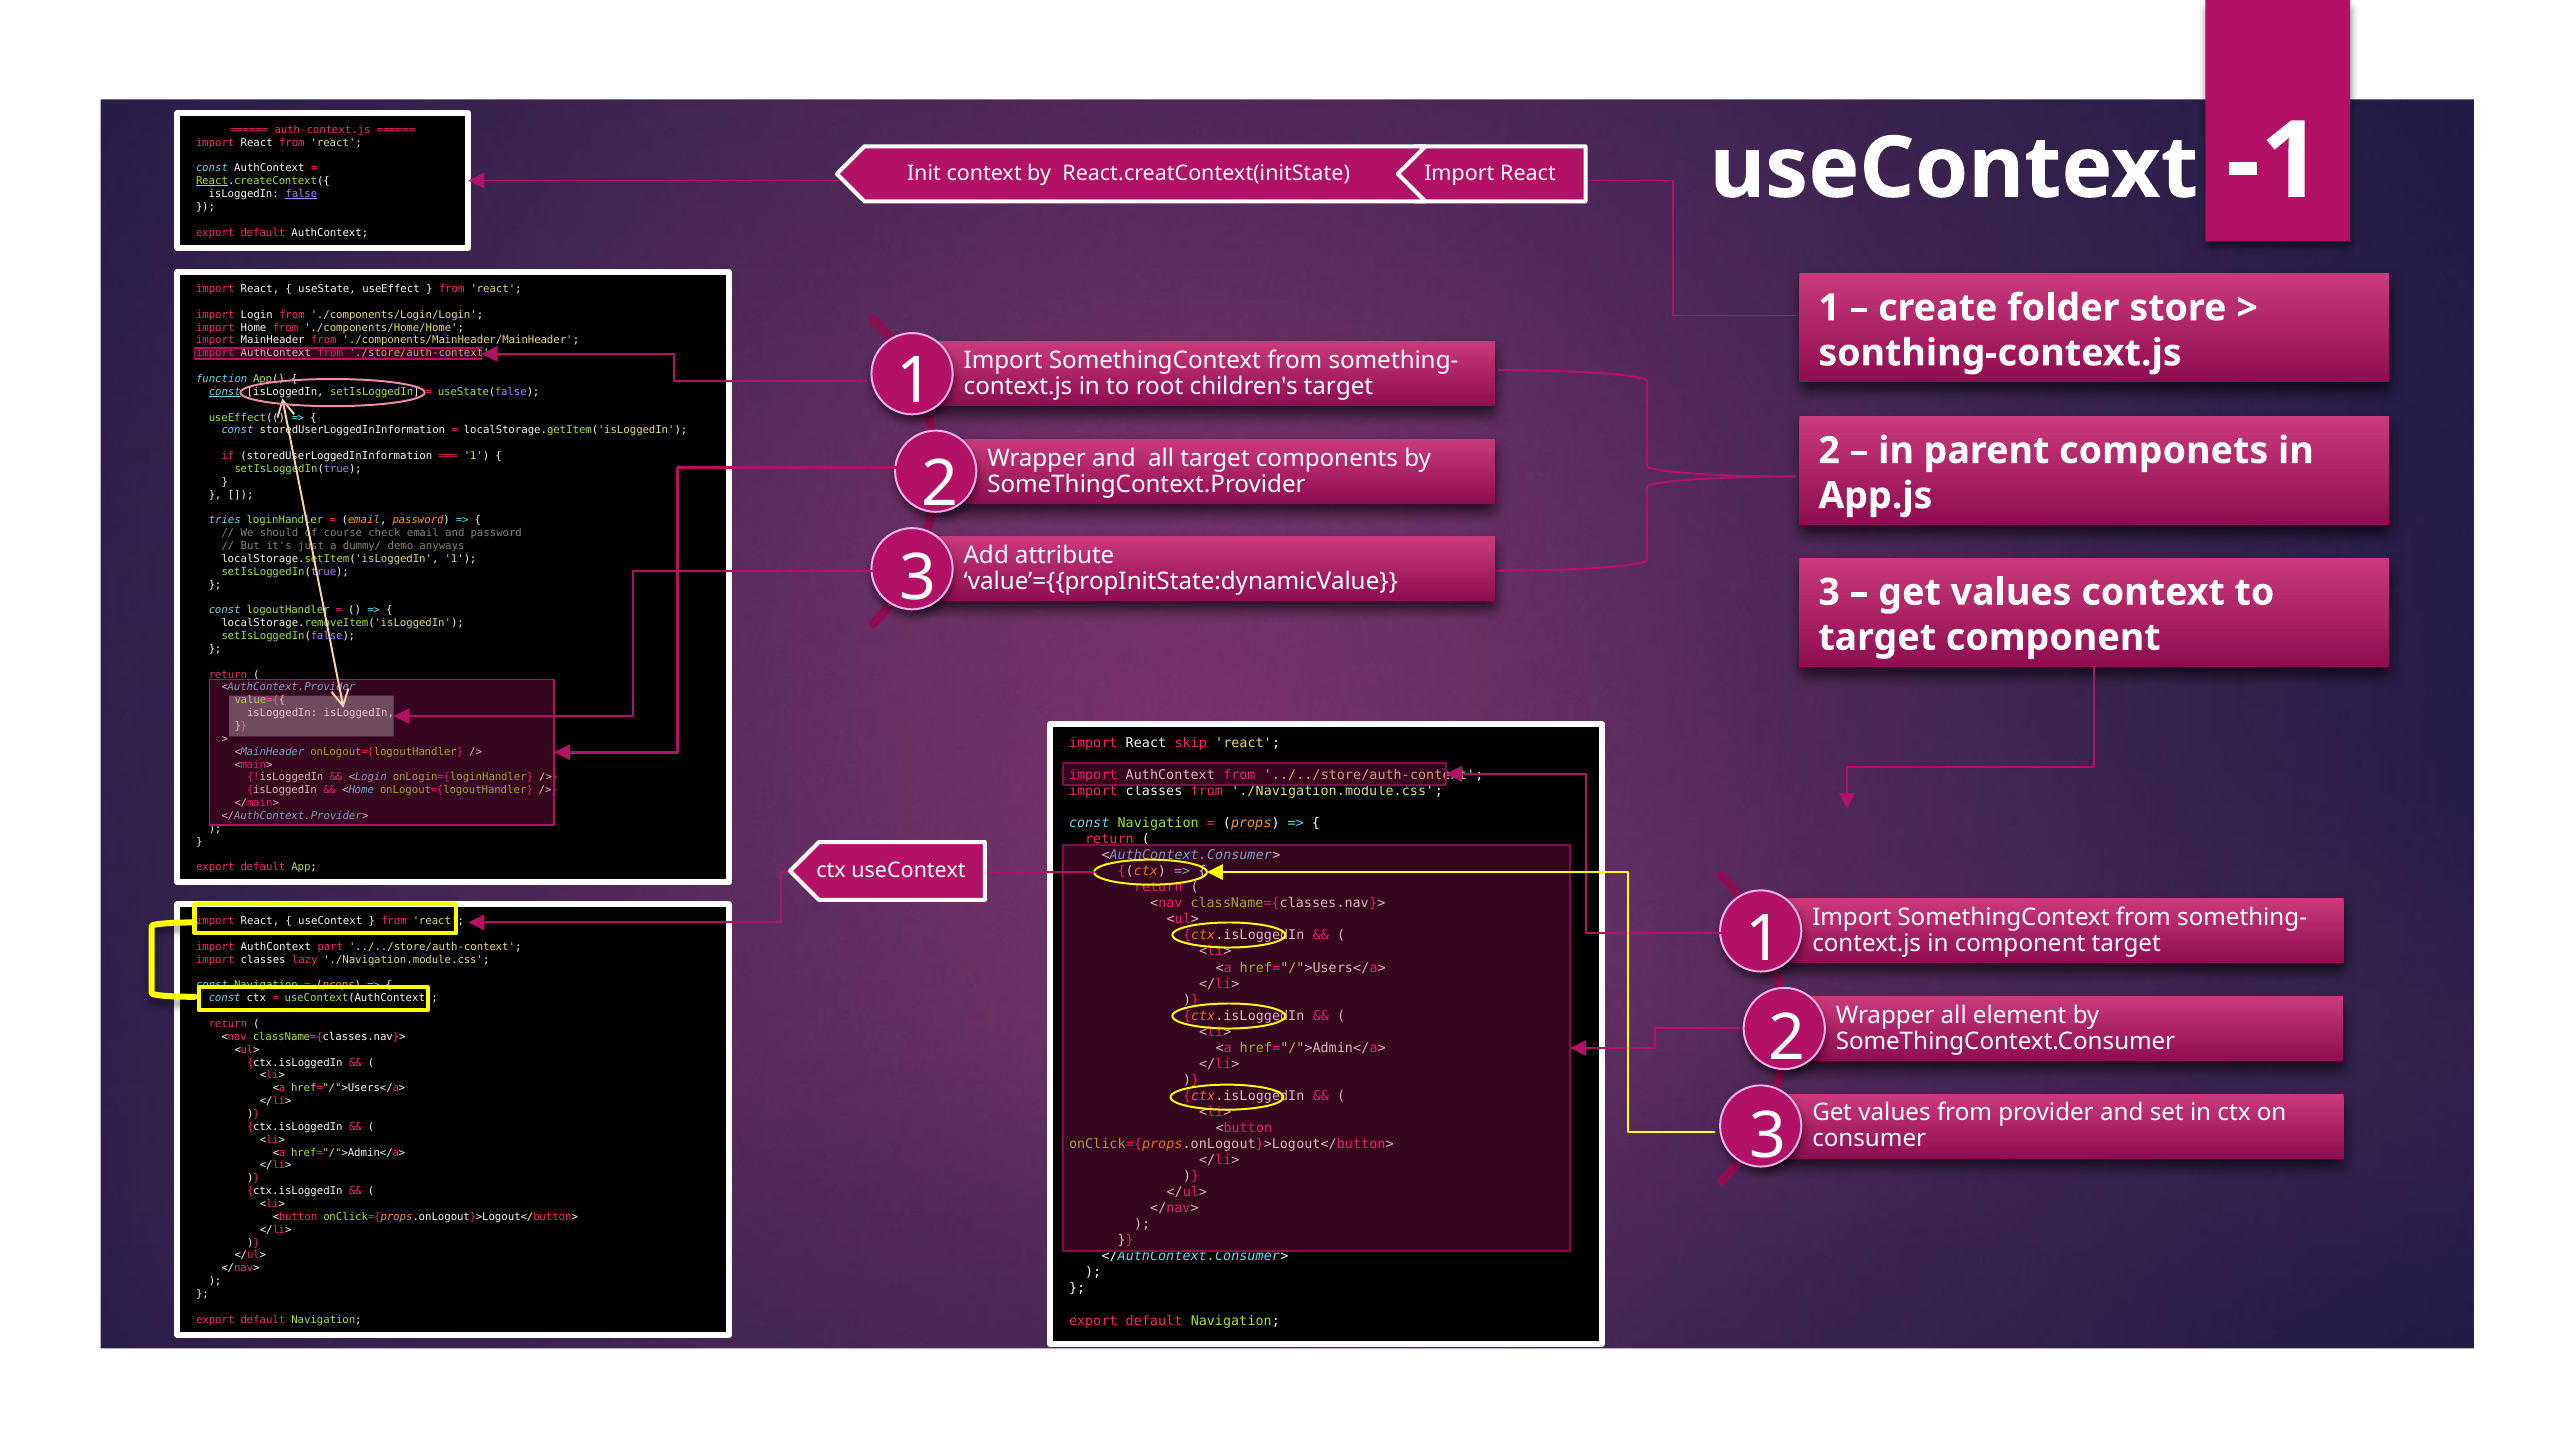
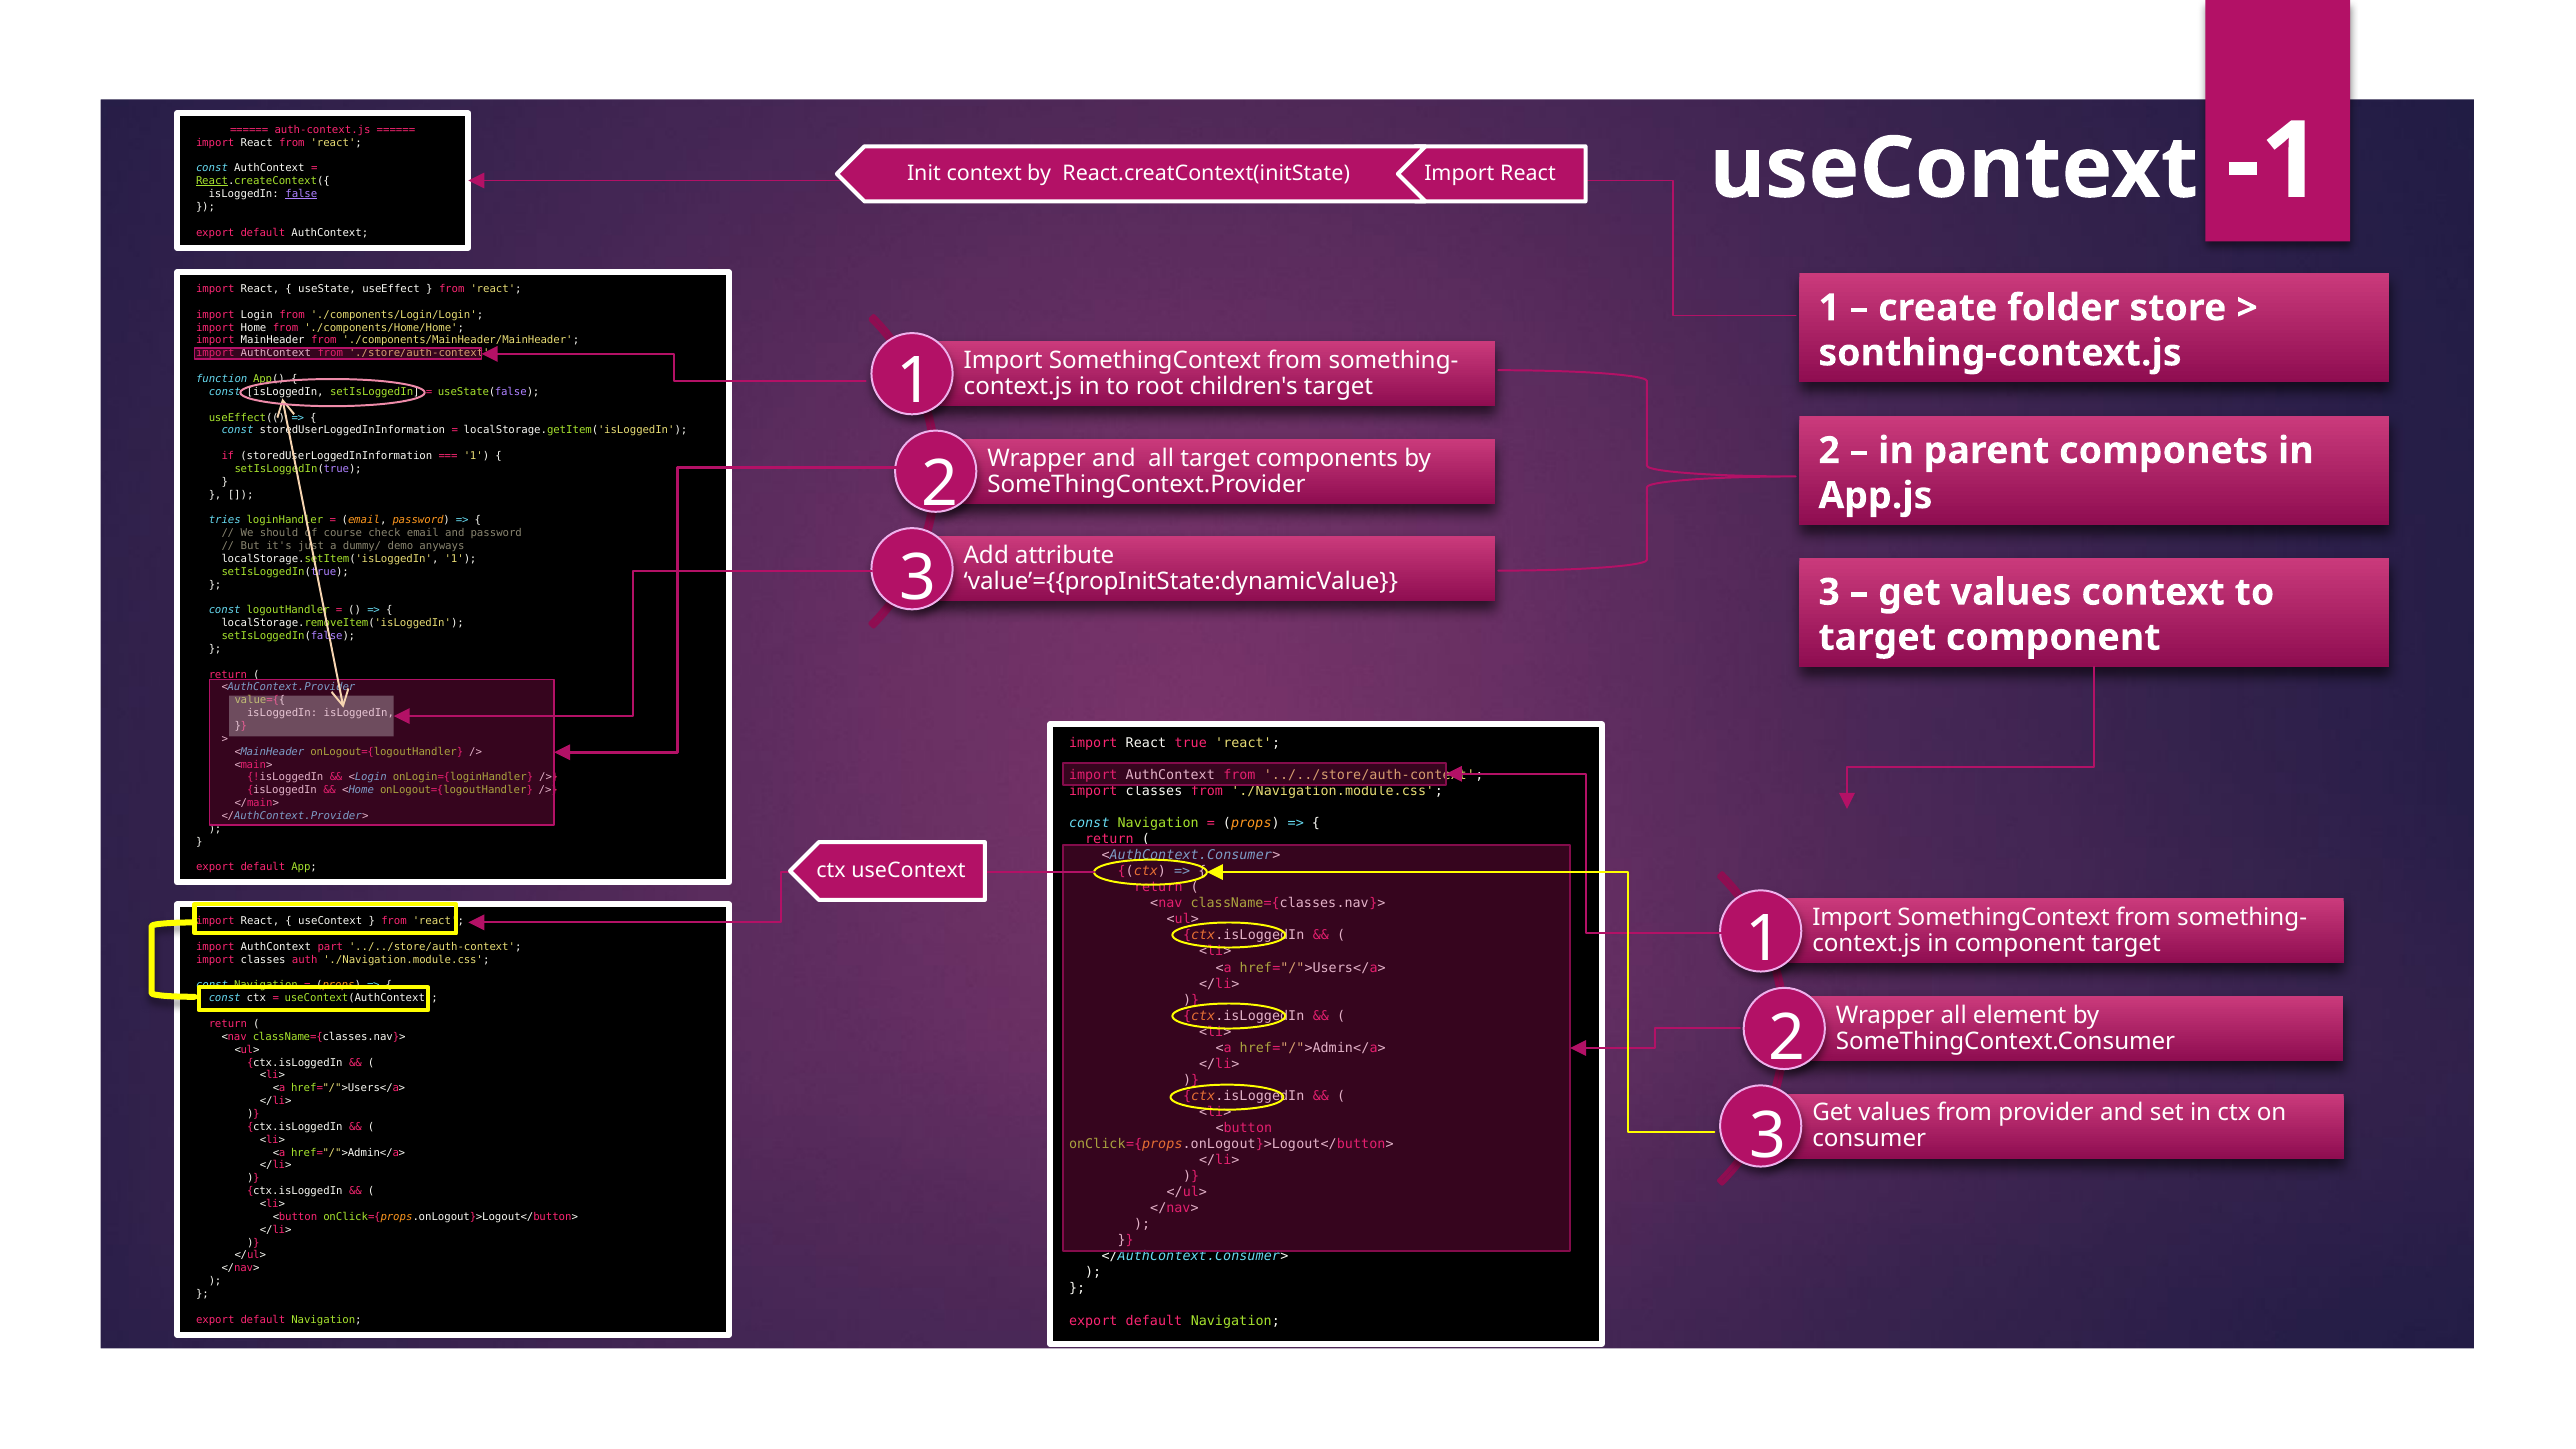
const at (225, 392) underline: present -> none
skip: skip -> true
lazy: lazy -> auth
